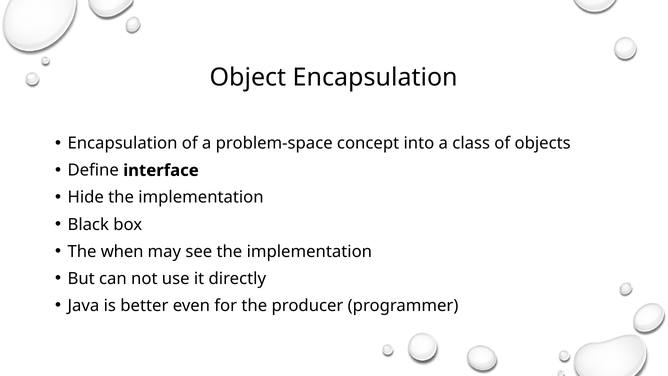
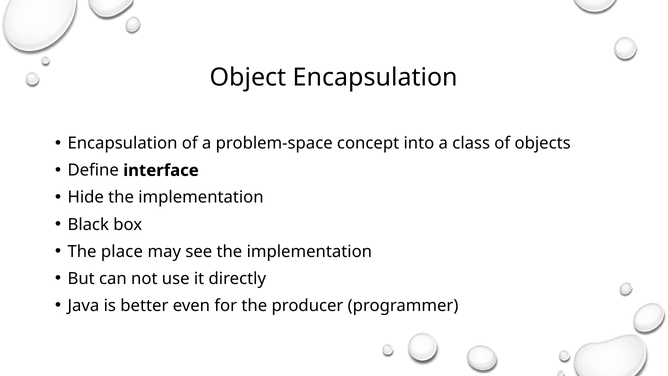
when: when -> place
